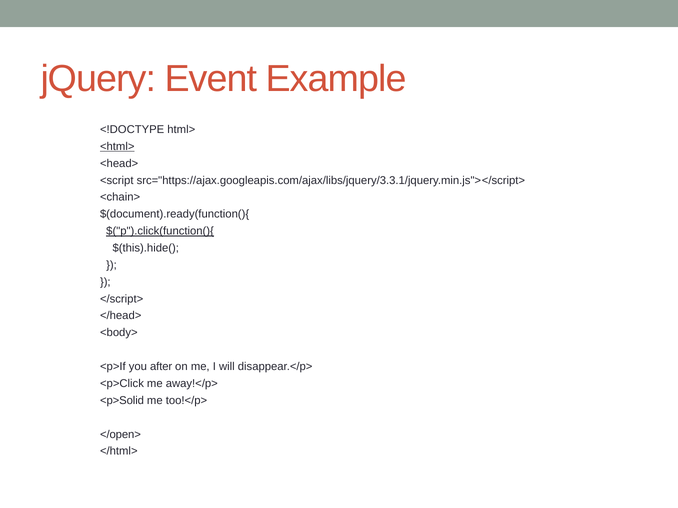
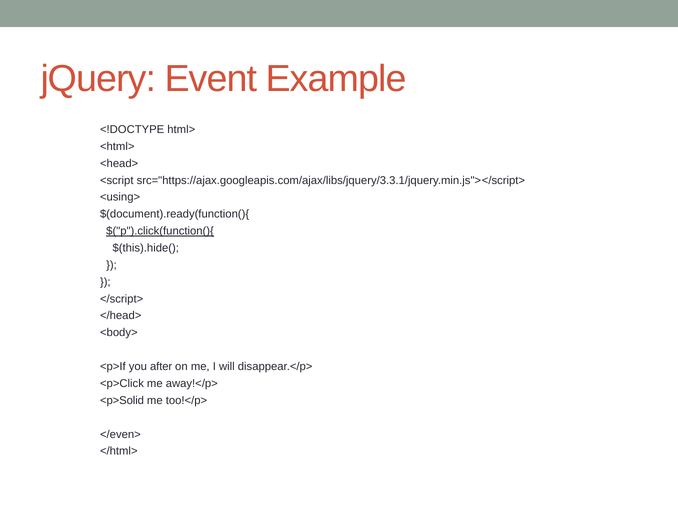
<html> underline: present -> none
<chain>: <chain> -> <using>
</open>: </open> -> </even>
